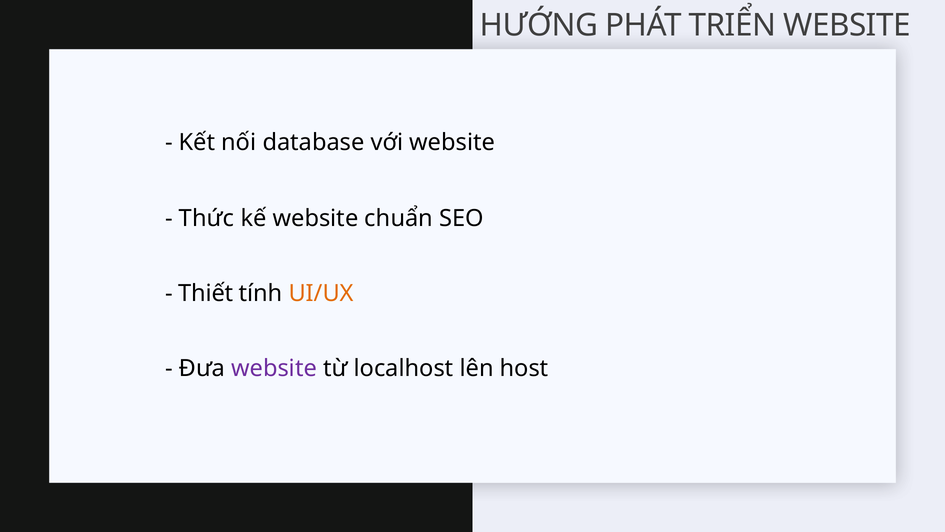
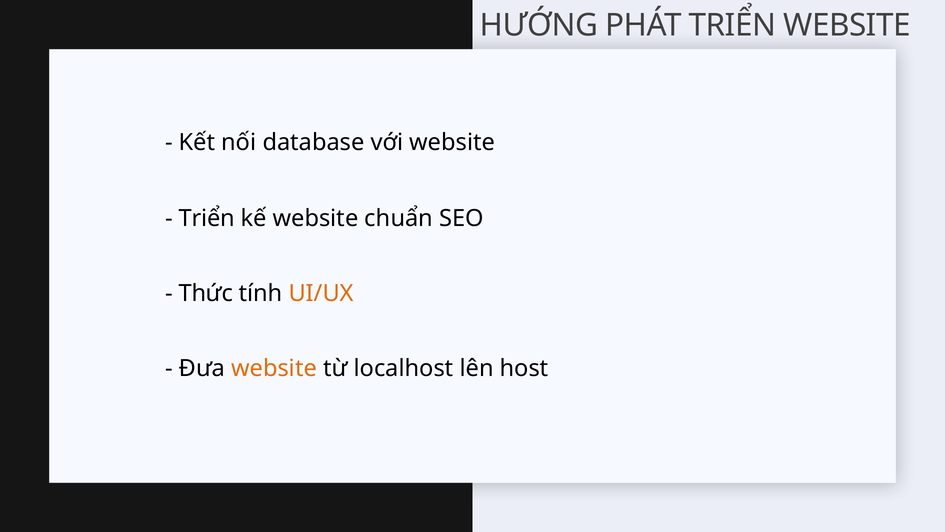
Thức at (207, 218): Thức -> Triển
Thiết: Thiết -> Thức
website at (274, 368) colour: purple -> orange
